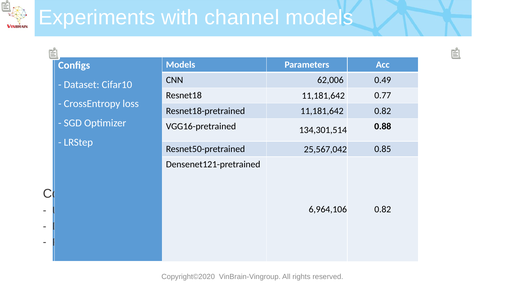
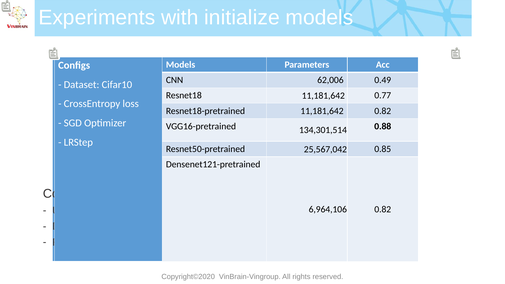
channel: channel -> initialize
